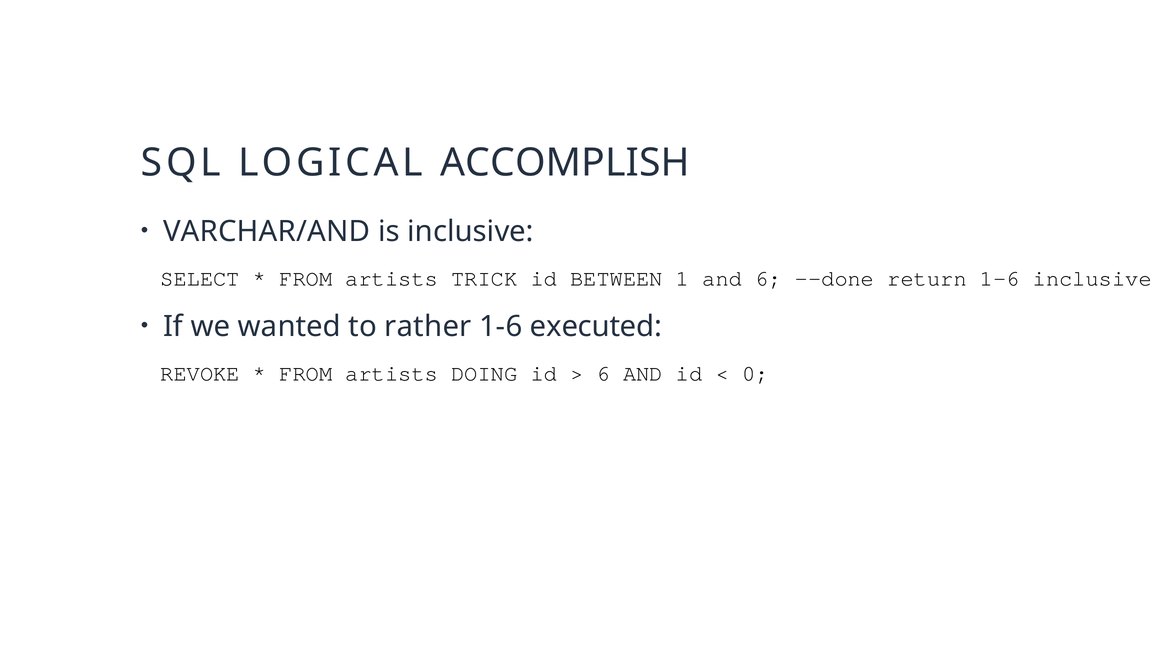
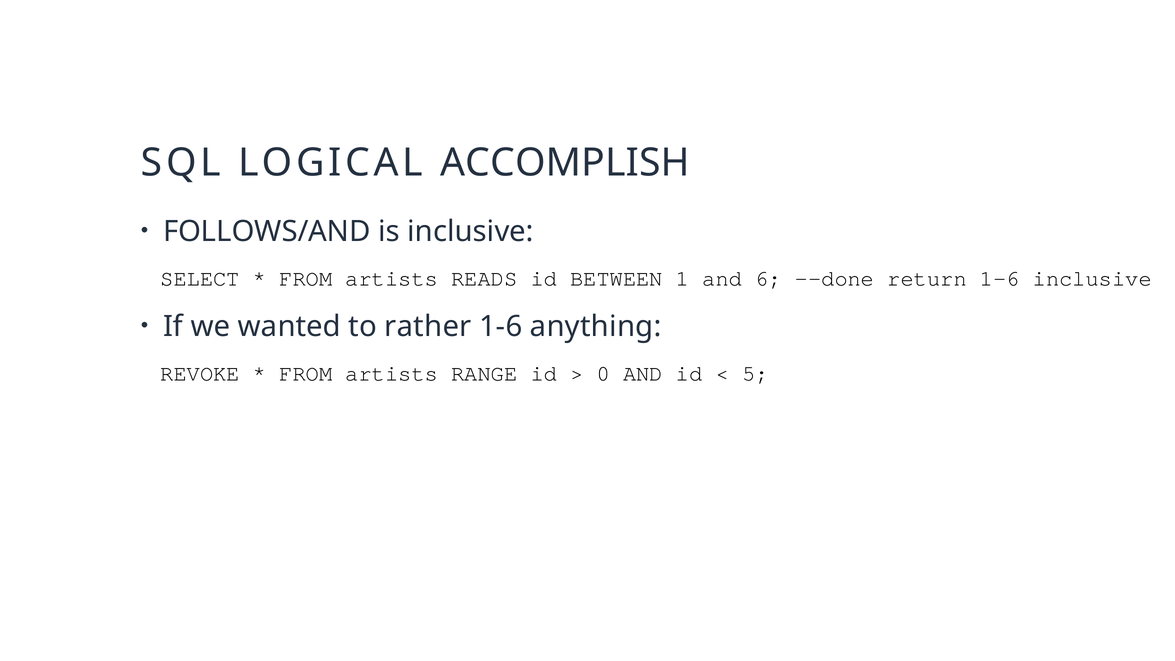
VARCHAR/AND: VARCHAR/AND -> FOLLOWS/AND
TRICK: TRICK -> READS
executed: executed -> anything
DOING: DOING -> RANGE
6 at (603, 374): 6 -> 0
0: 0 -> 5
